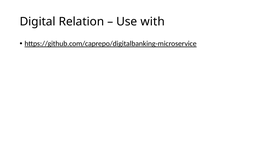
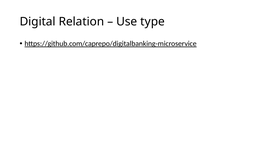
with: with -> type
